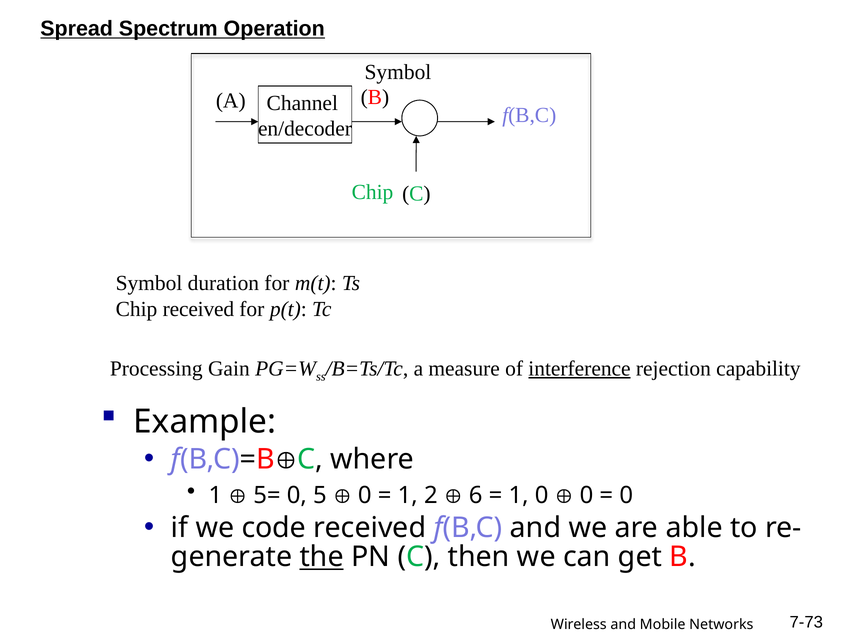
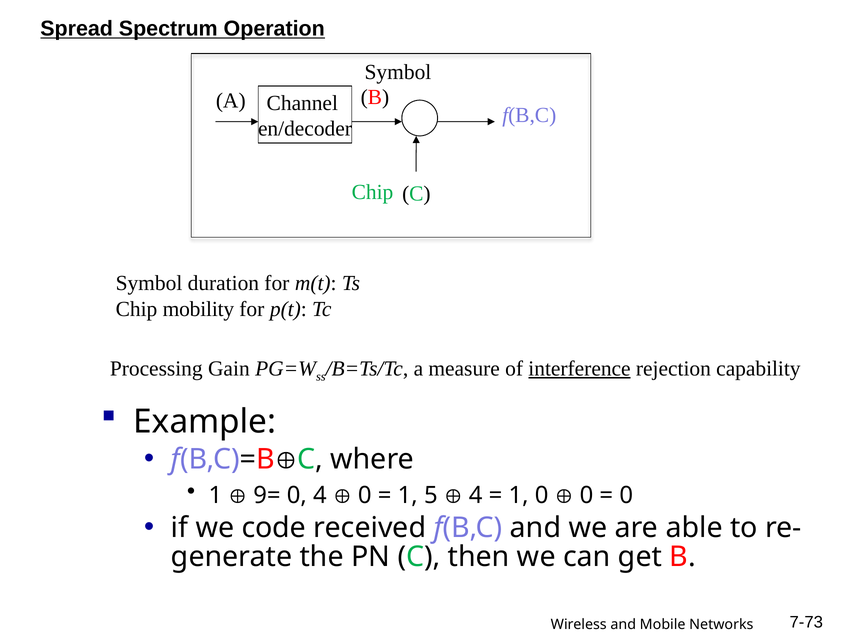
Chip received: received -> mobility
5=: 5= -> 9=
0 5: 5 -> 4
2: 2 -> 5
6 at (476, 495): 6 -> 4
the underline: present -> none
